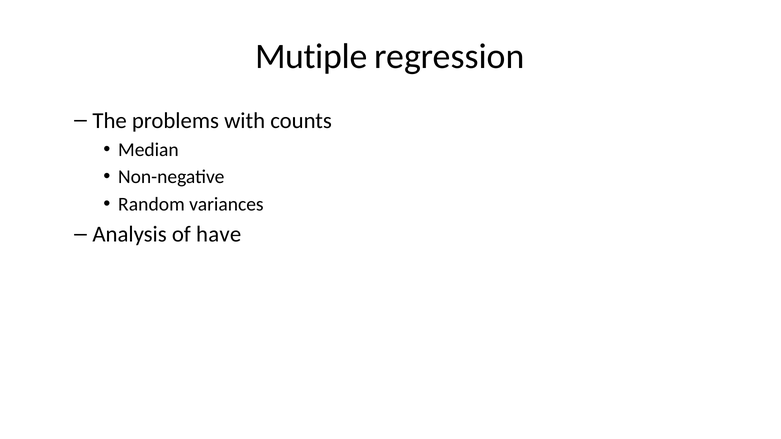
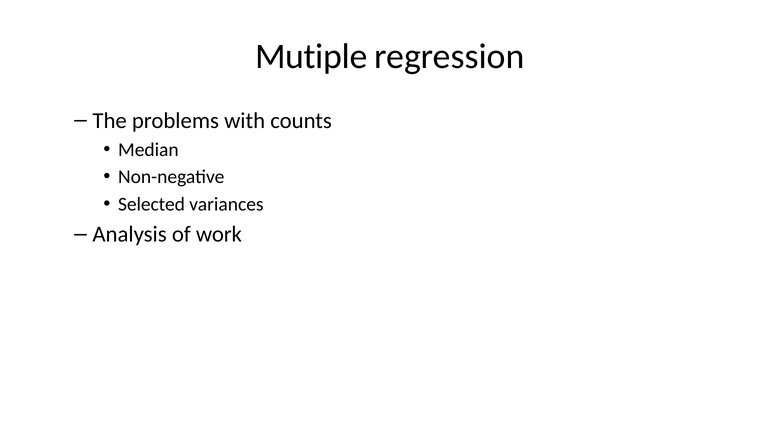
Random: Random -> Selected
have: have -> work
